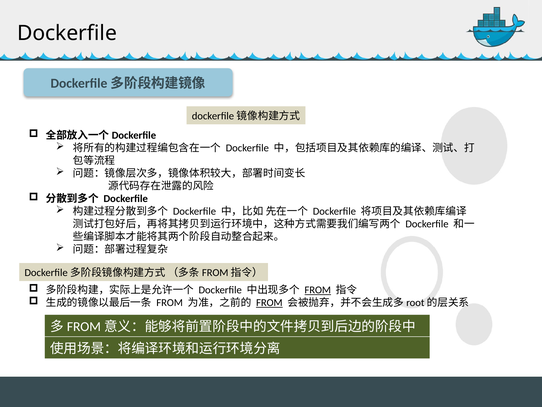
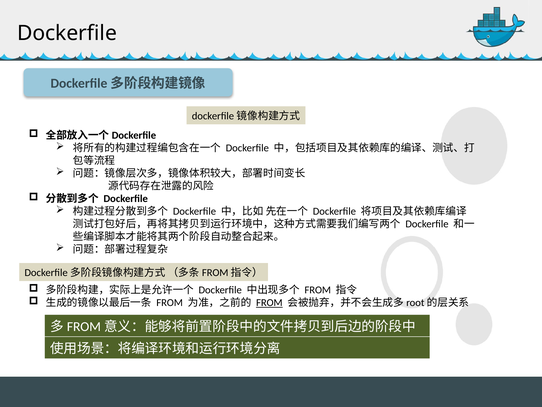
FROM at (318, 290) underline: present -> none
